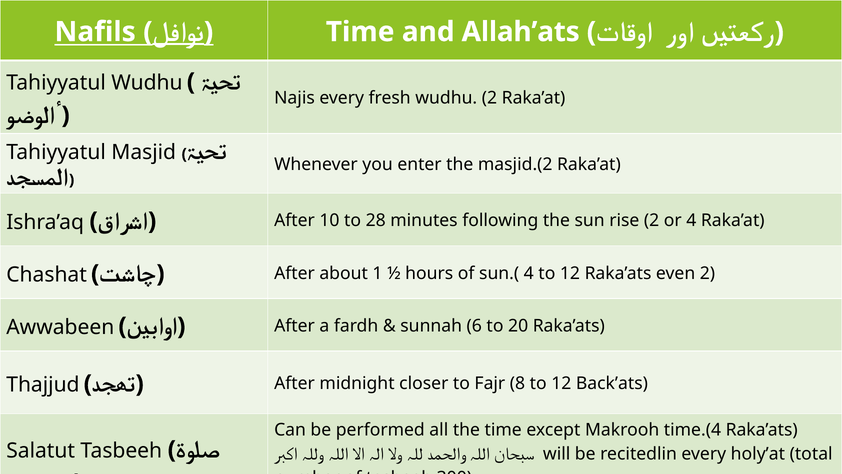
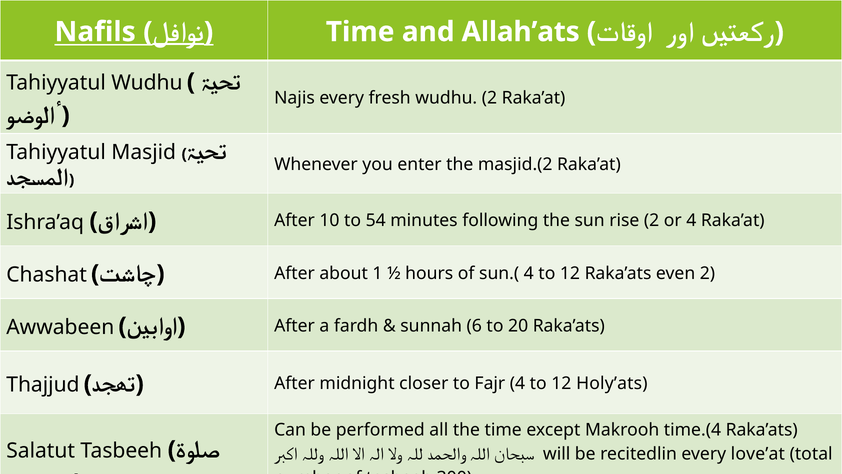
28: 28 -> 54
Fajr 8: 8 -> 4
Back’ats: Back’ats -> Holy’ats
holy’at: holy’at -> love’at
